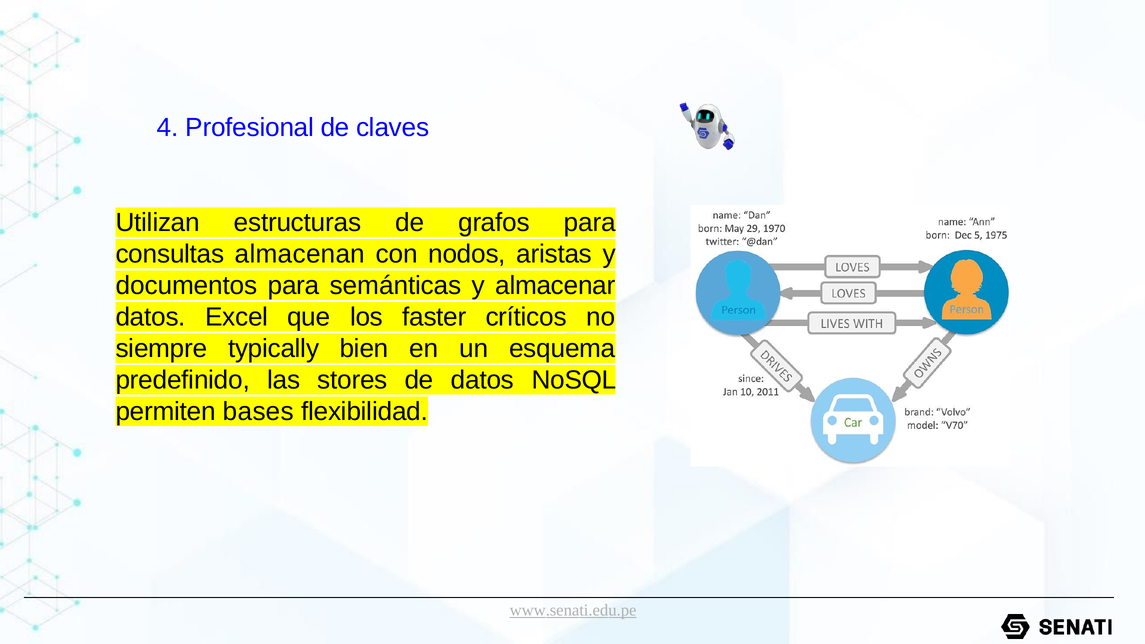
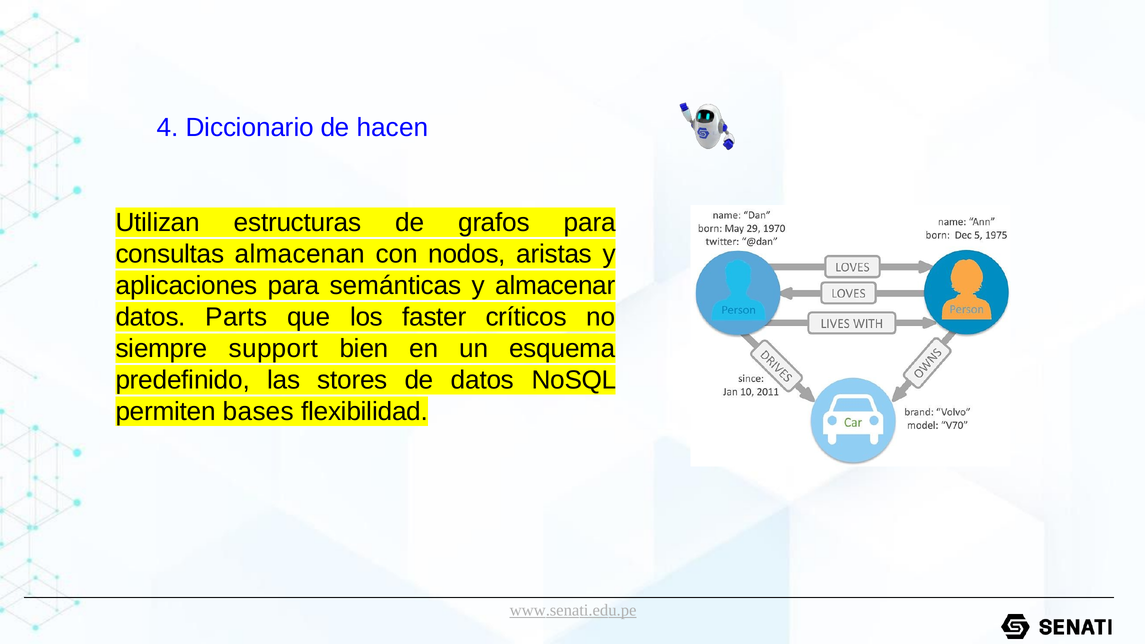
Profesional: Profesional -> Diccionario
claves: claves -> hacen
documentos: documentos -> aplicaciones
Excel: Excel -> Parts
typically: typically -> support
